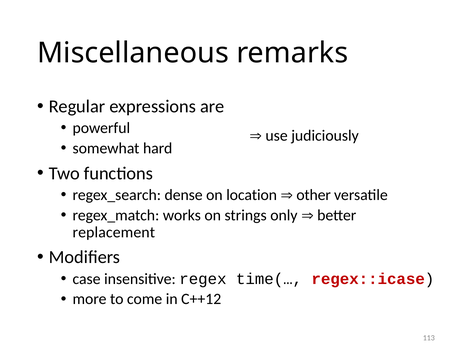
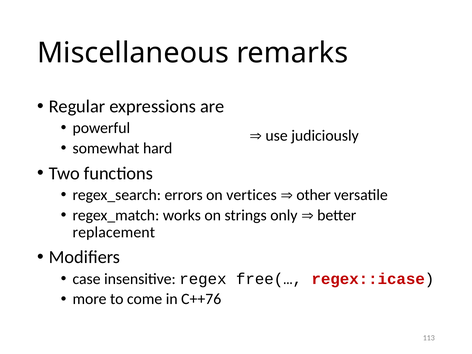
dense: dense -> errors
location: location -> vertices
time(…: time(… -> free(…
C++12: C++12 -> C++76
